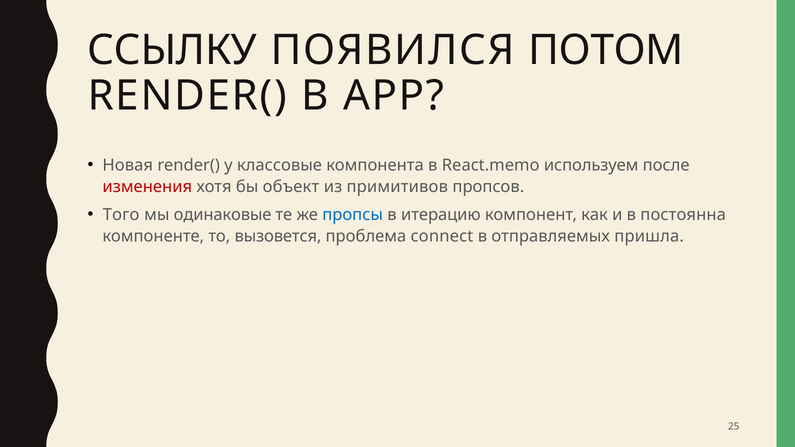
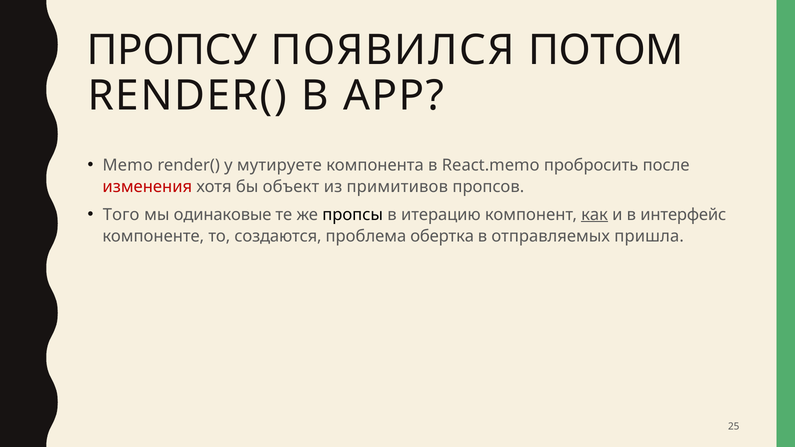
ССЫЛКУ: ССЫЛКУ -> ПРОПСУ
Новая: Новая -> Memo
классовые: классовые -> мутируете
используем: используем -> пробросить
пропсы colour: blue -> black
как underline: none -> present
постоянна: постоянна -> интерфейс
вызовется: вызовется -> создаются
connect: connect -> обертка
